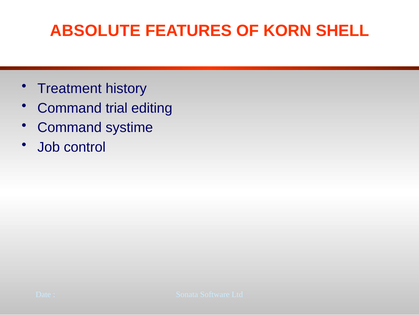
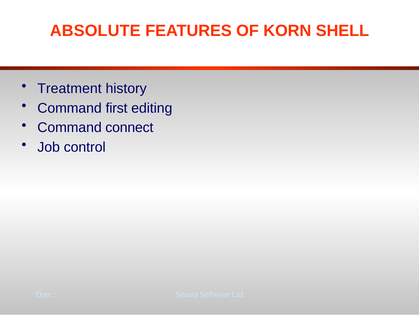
trial: trial -> first
systime: systime -> connect
